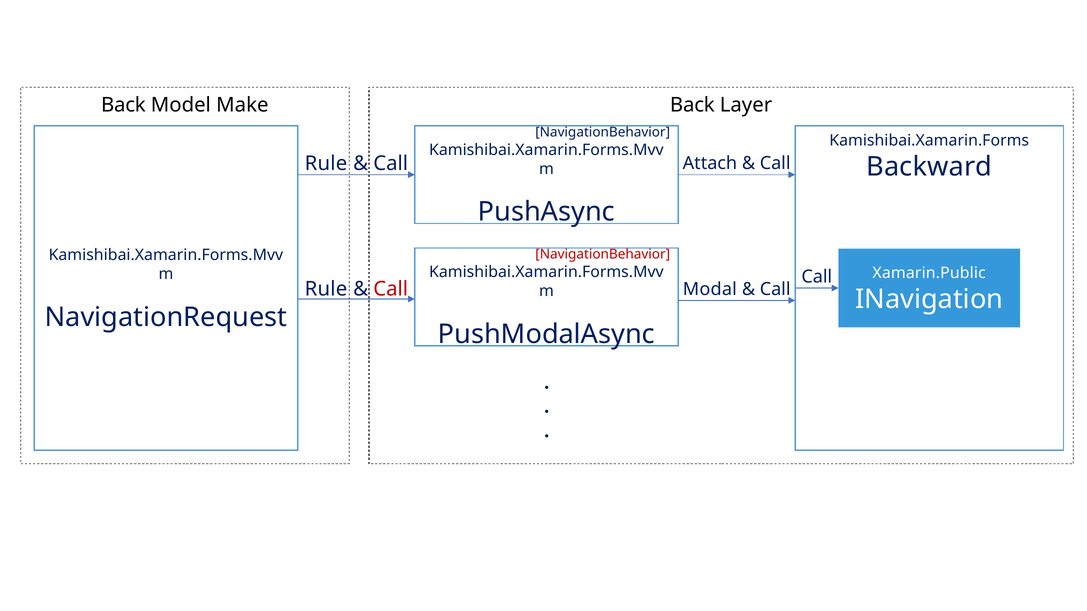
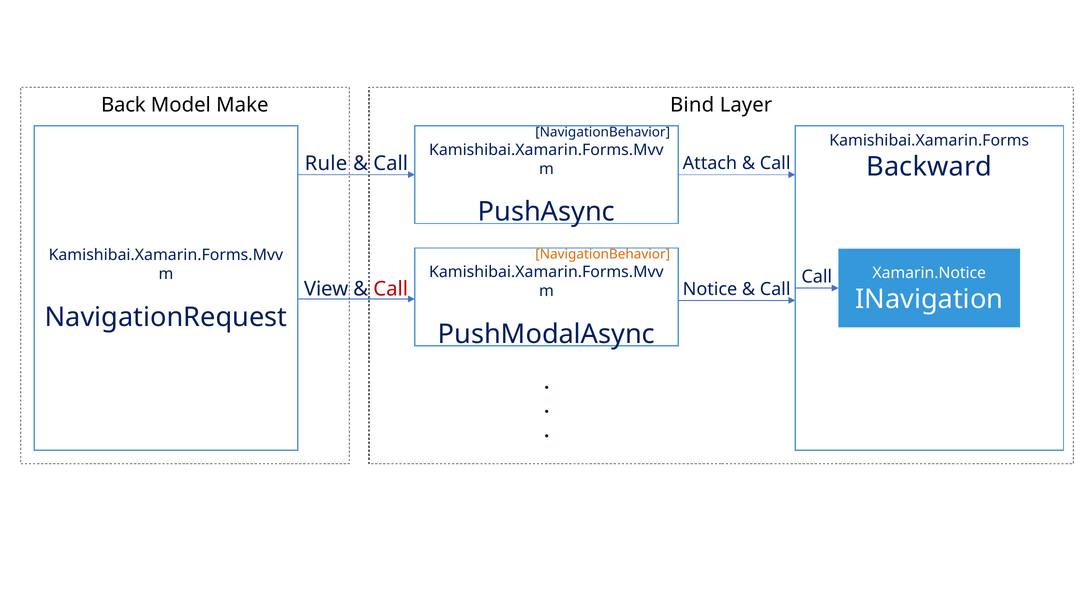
Back at (692, 105): Back -> Bind
NavigationBehavior at (603, 255) colour: red -> orange
Xamarin.Public: Xamarin.Public -> Xamarin.Notice
Rule at (326, 289): Rule -> View
Modal: Modal -> Notice
